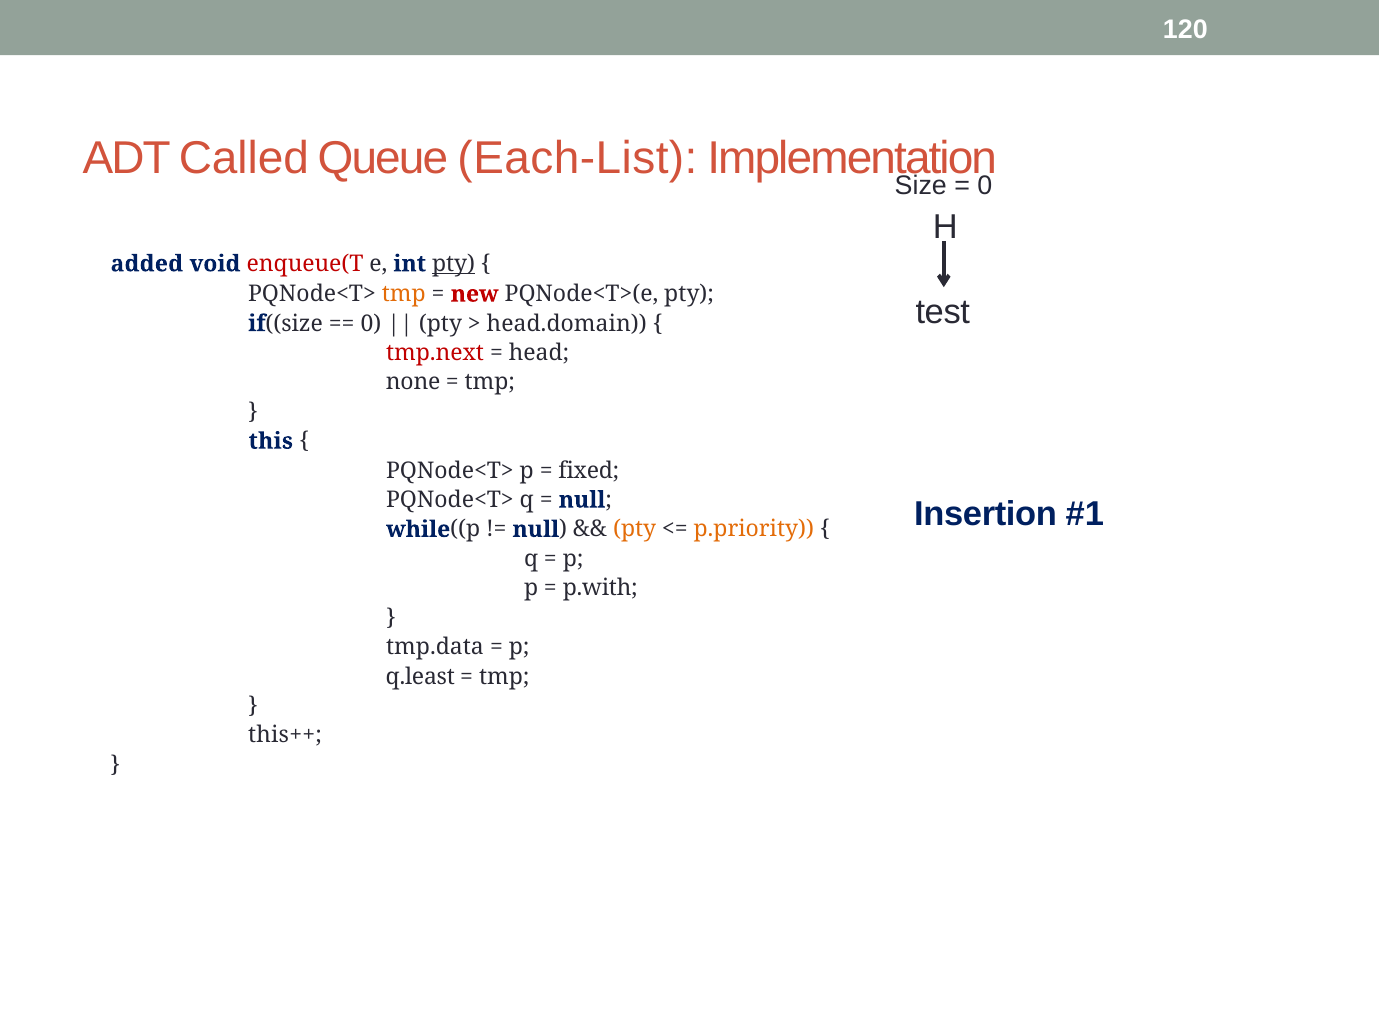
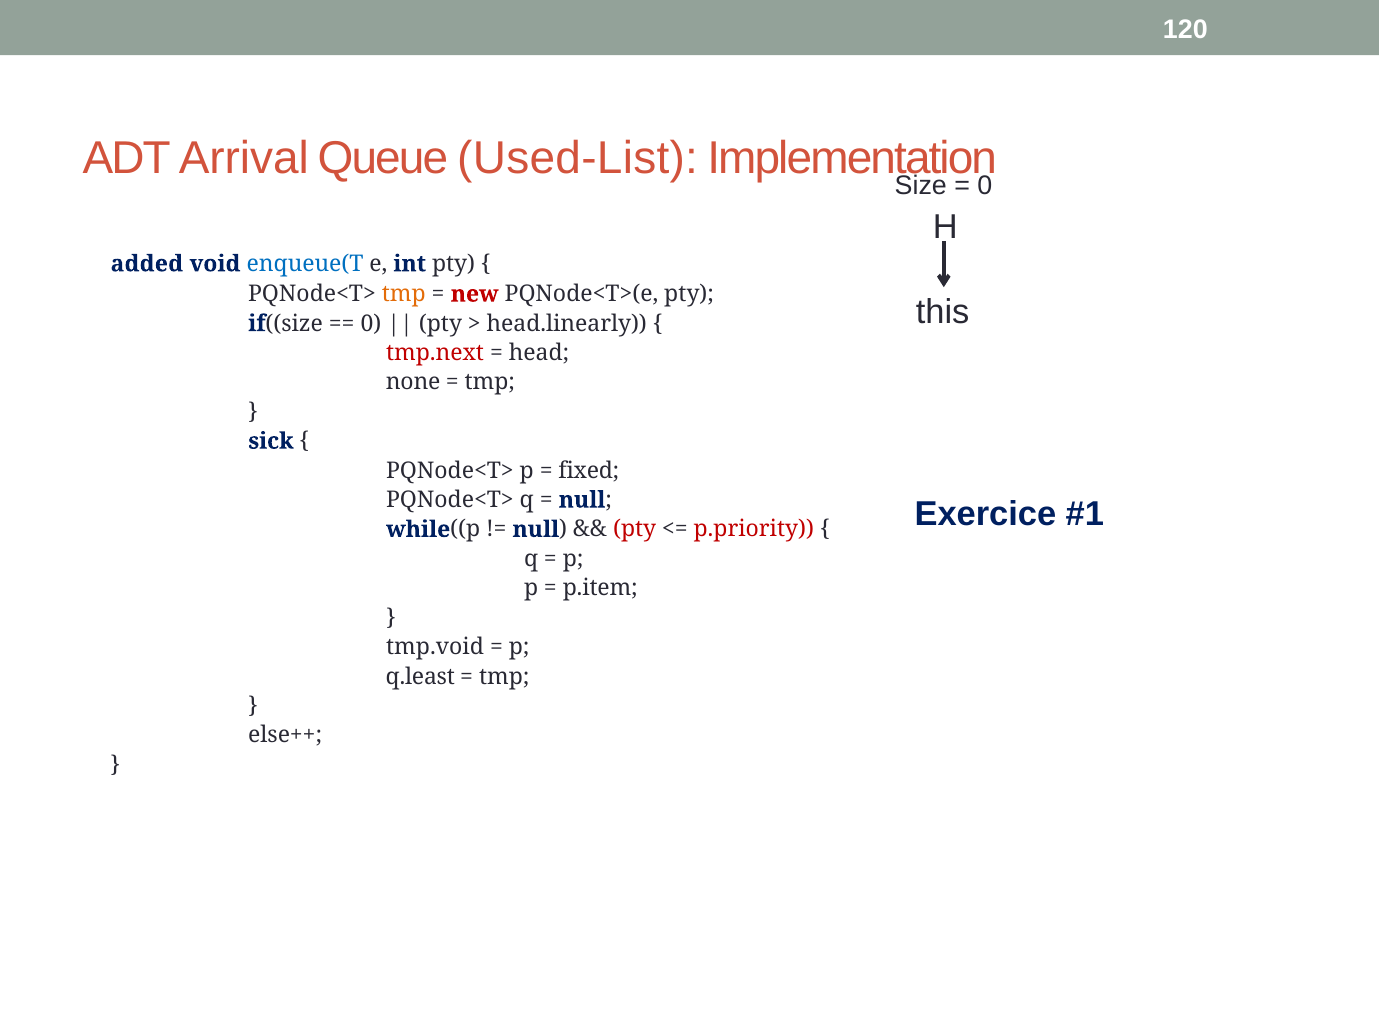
Called: Called -> Arrival
Each-List: Each-List -> Used-List
enqueue(T colour: red -> blue
pty at (454, 264) underline: present -> none
test: test -> this
head.domain: head.domain -> head.linearly
this: this -> sick
Insertion: Insertion -> Exercice
pty at (635, 530) colour: orange -> red
p.priority colour: orange -> red
p.with: p.with -> p.item
tmp.data: tmp.data -> tmp.void
this++: this++ -> else++
